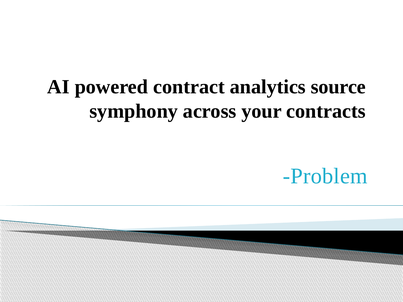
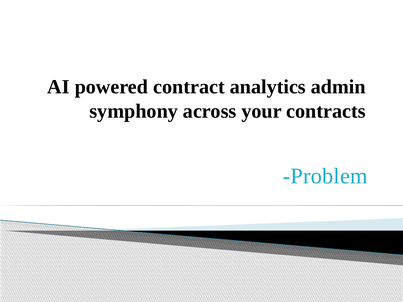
source: source -> admin
